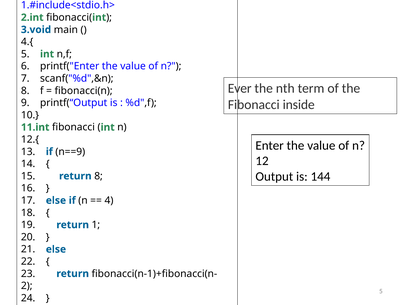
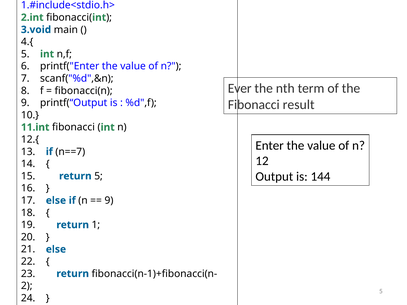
inside: inside -> result
n==9: n==9 -> n==7
return 8: 8 -> 5
4 at (109, 201): 4 -> 9
